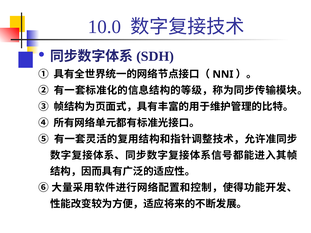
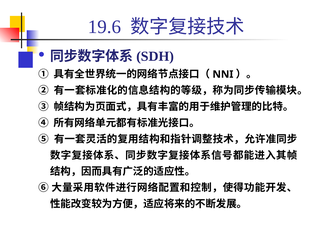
10.0: 10.0 -> 19.6
